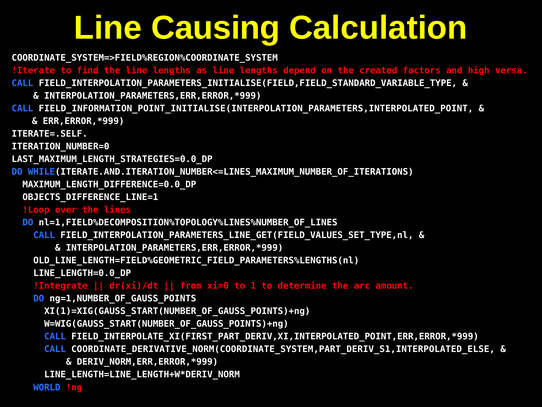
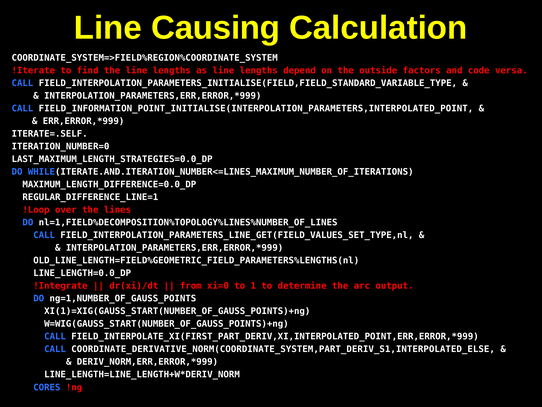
created: created -> outside
high: high -> code
OBJECTS_DIFFERENCE_LINE=1: OBJECTS_DIFFERENCE_LINE=1 -> REGULAR_DIFFERENCE_LINE=1
amount: amount -> output
WORLD: WORLD -> CORES
